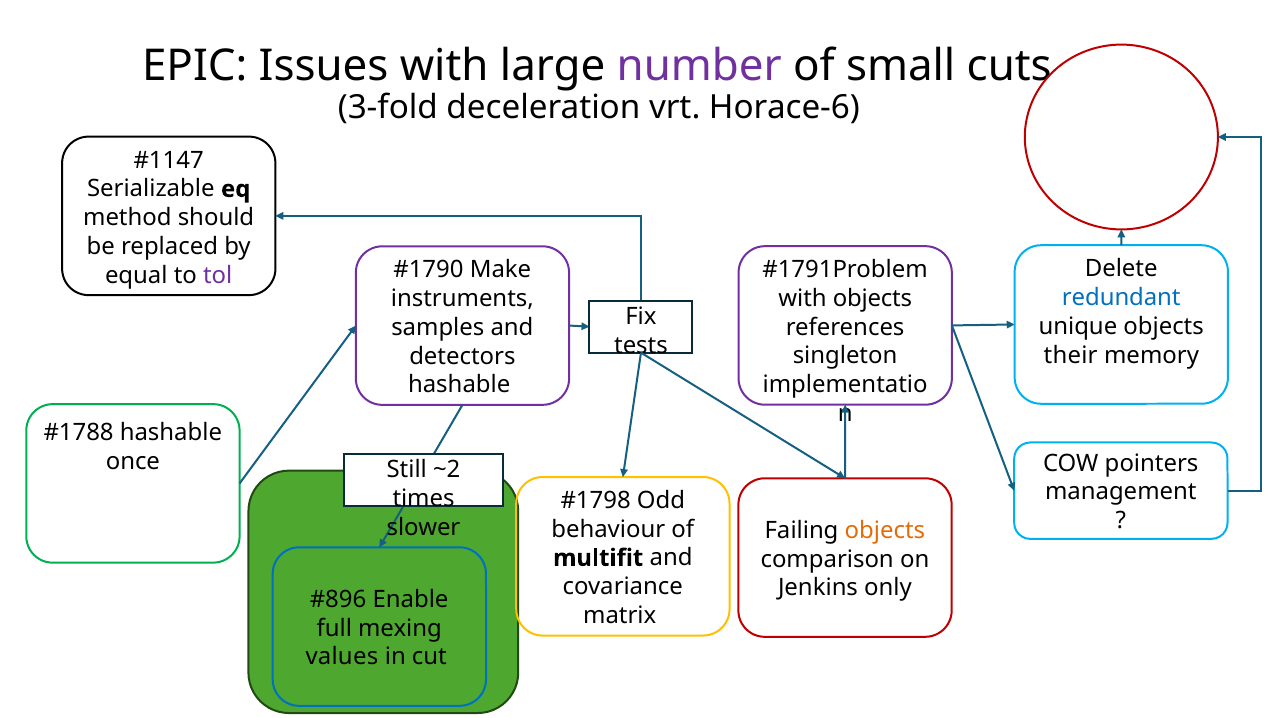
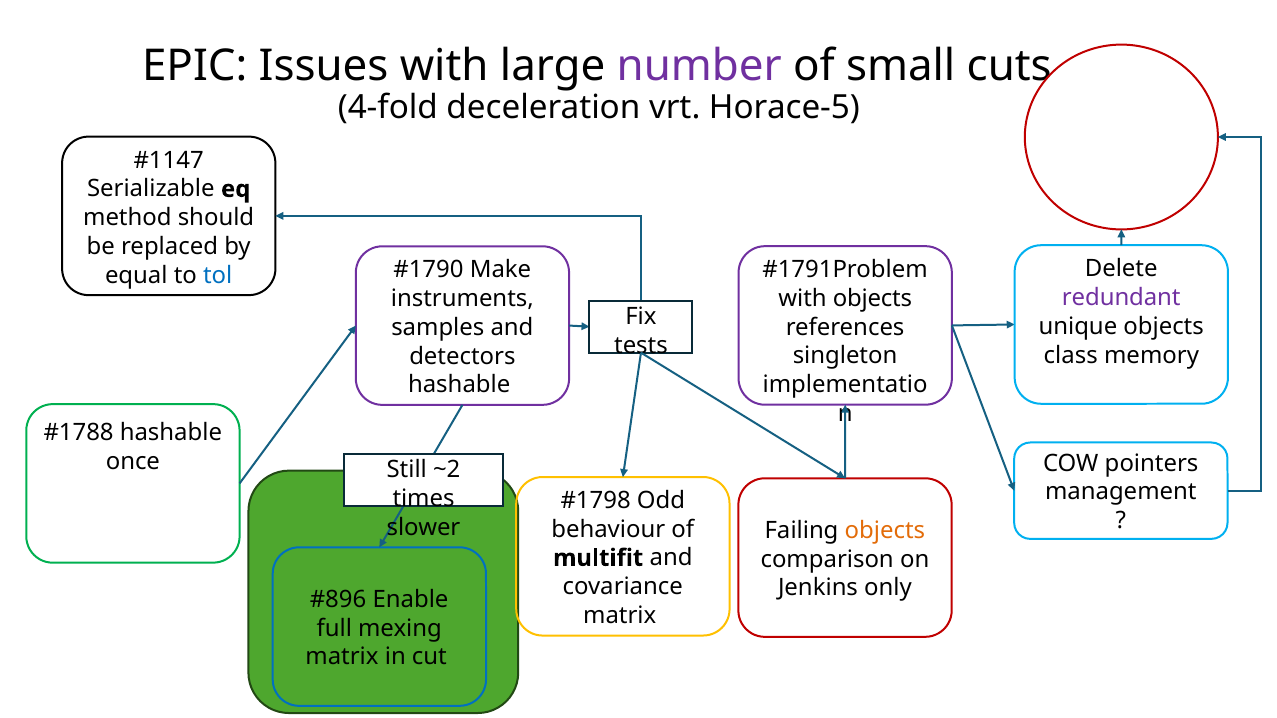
3-fold: 3-fold -> 4-fold
Horace-6: Horace-6 -> Horace-5
tol colour: purple -> blue
redundant colour: blue -> purple
their: their -> class
values at (342, 657): values -> matrix
